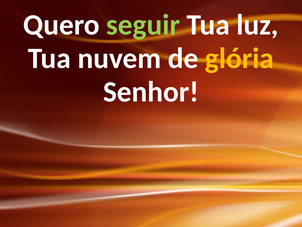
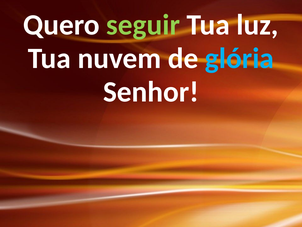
glória colour: yellow -> light blue
